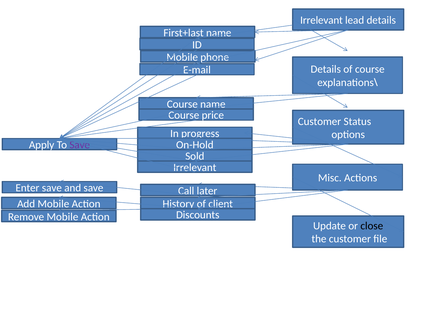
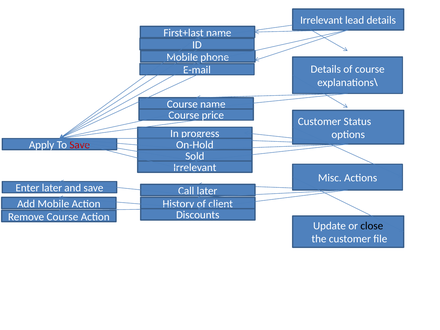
Save at (80, 145) colour: purple -> red
Enter save: save -> later
Remove Mobile: Mobile -> Course
